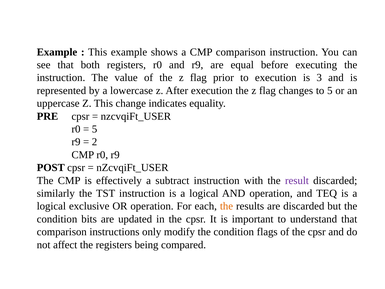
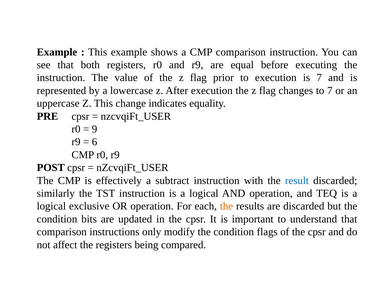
is 3: 3 -> 7
to 5: 5 -> 7
5 at (95, 129): 5 -> 9
2: 2 -> 6
result colour: purple -> blue
